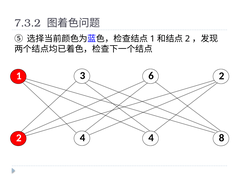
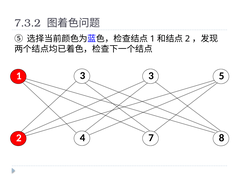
3 2: 2 -> 5
1 6: 6 -> 3
2 4: 4 -> 7
